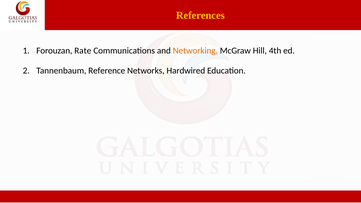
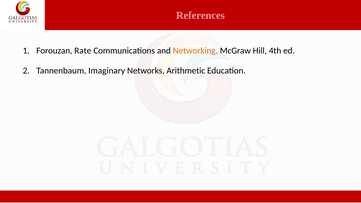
References colour: yellow -> pink
Reference: Reference -> Imaginary
Hardwired: Hardwired -> Arithmetic
